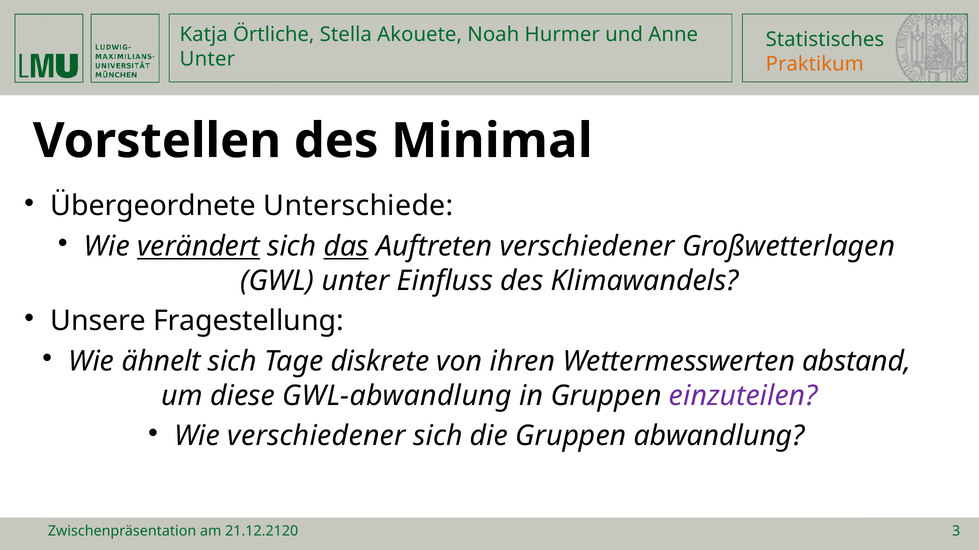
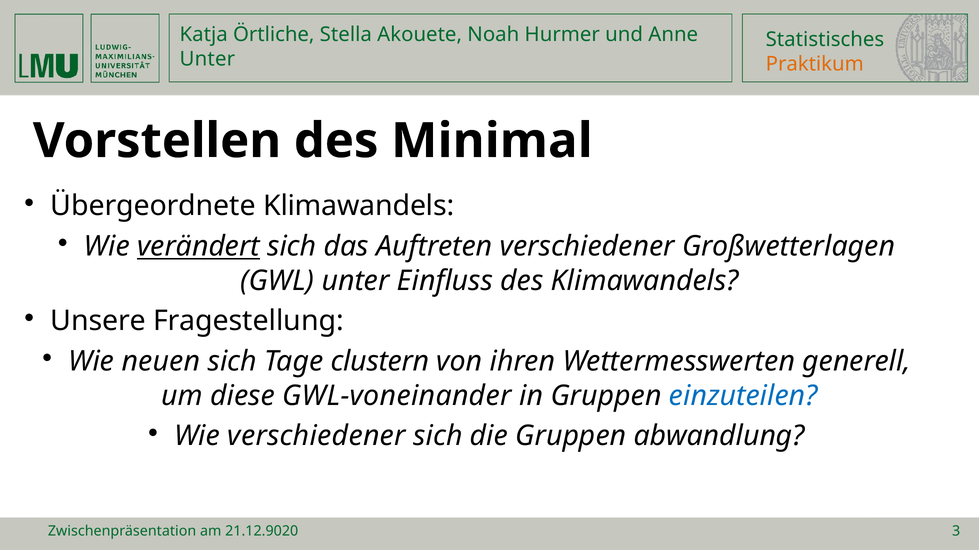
Übergeordnete Unterschiede: Unterschiede -> Klimawandels
das underline: present -> none
ähnelt: ähnelt -> neuen
diskrete: diskrete -> clustern
abstand: abstand -> generell
GWL-abwandlung: GWL-abwandlung -> GWL-voneinander
einzuteilen colour: purple -> blue
21.12.2120: 21.12.2120 -> 21.12.9020
